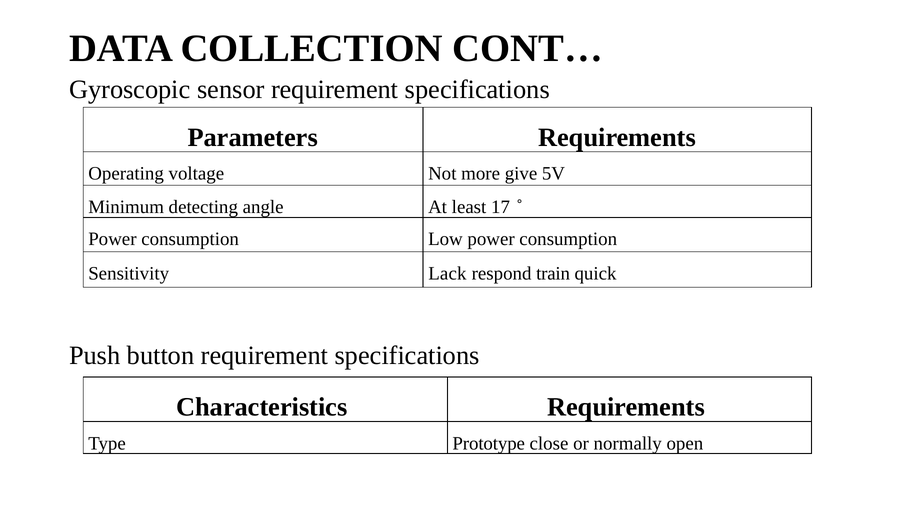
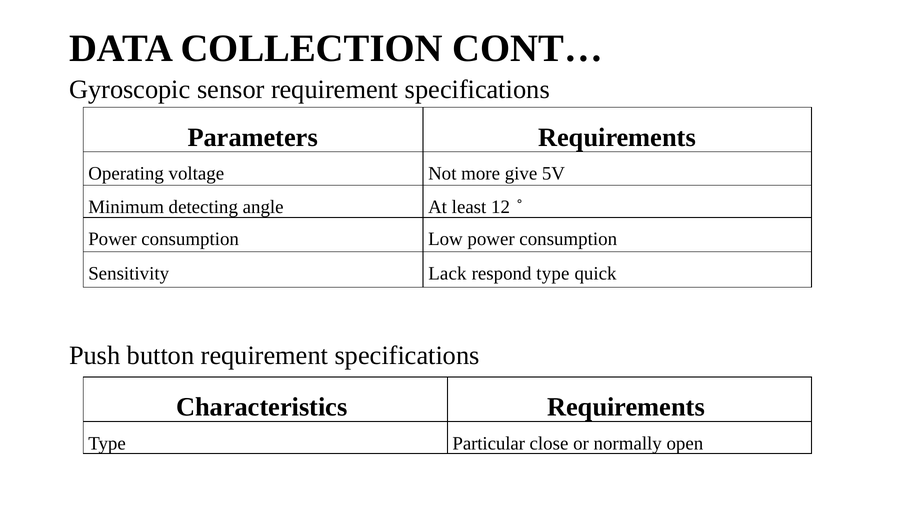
17: 17 -> 12
respond train: train -> type
Prototype: Prototype -> Particular
